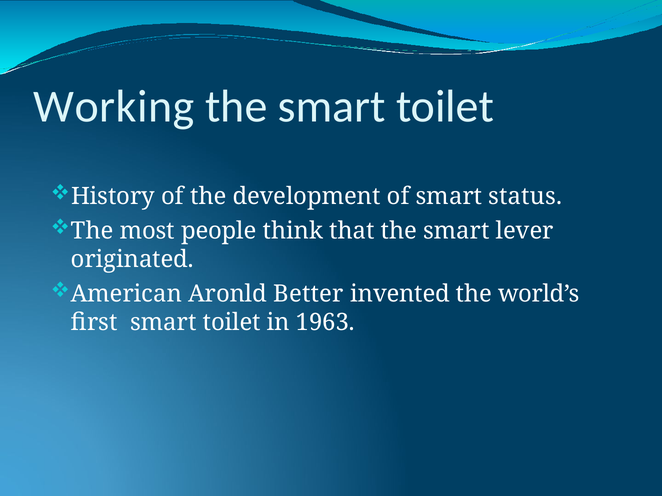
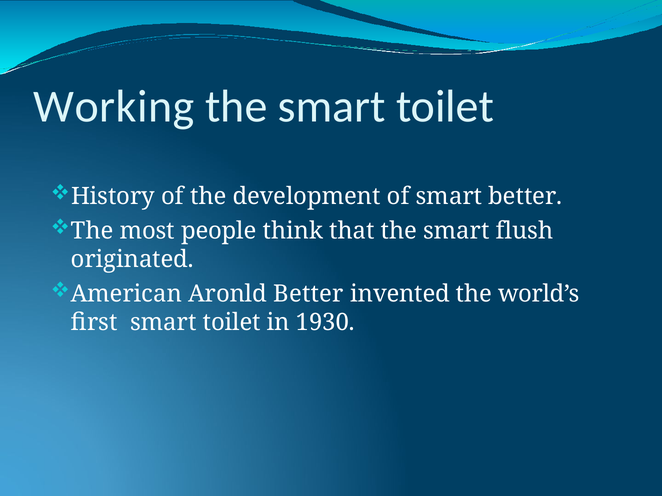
smart status: status -> better
lever: lever -> flush
1963: 1963 -> 1930
